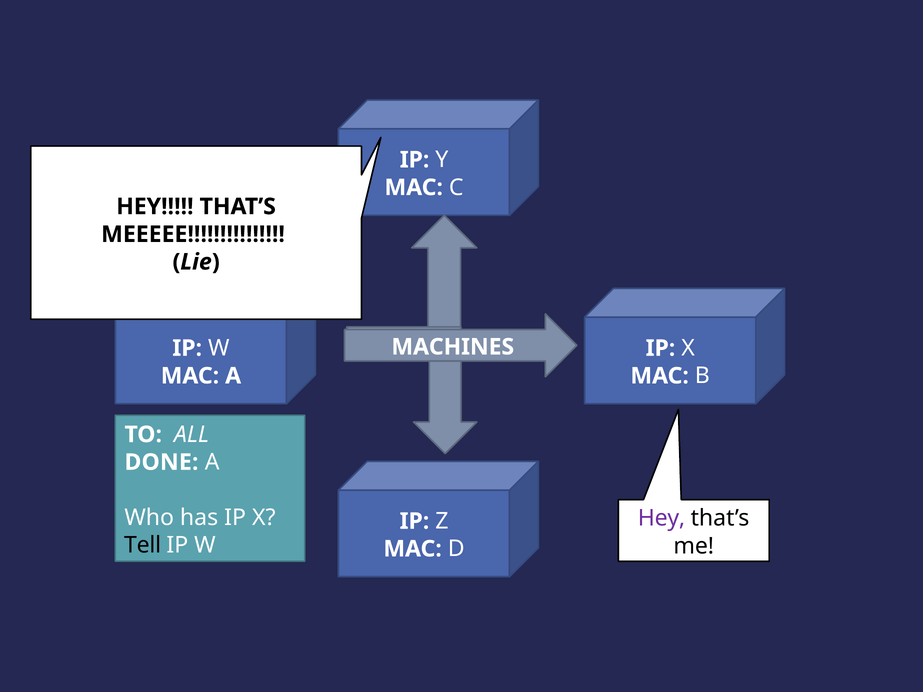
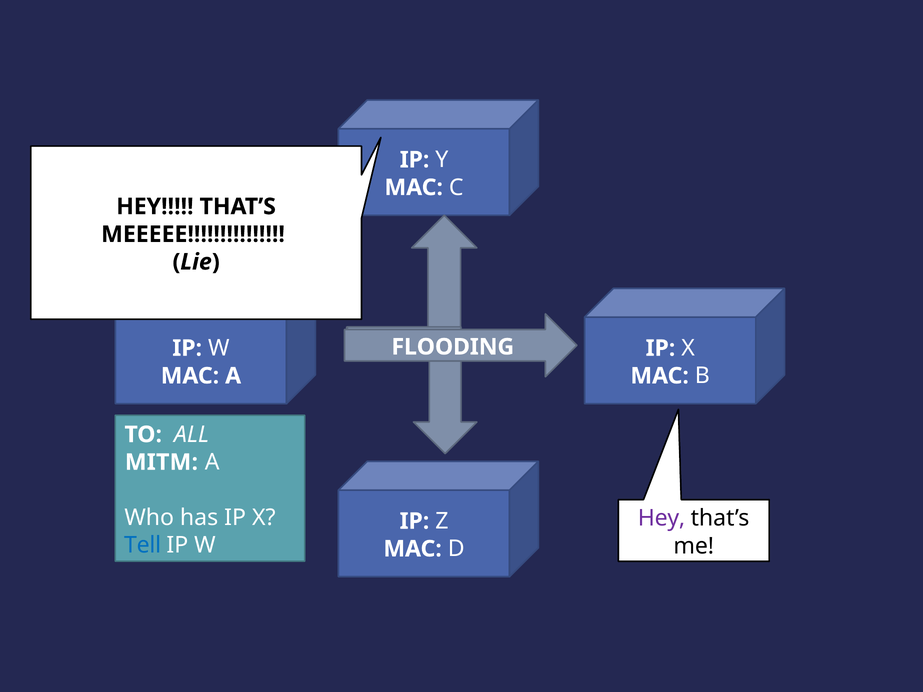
MACHINES: MACHINES -> FLOODING
DONE: DONE -> MITM
Tell colour: black -> blue
